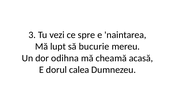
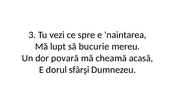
odihna: odihna -> povară
calea: calea -> sfârşi
